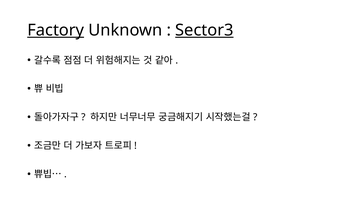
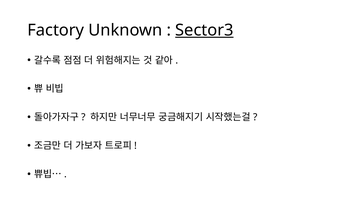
Factory underline: present -> none
